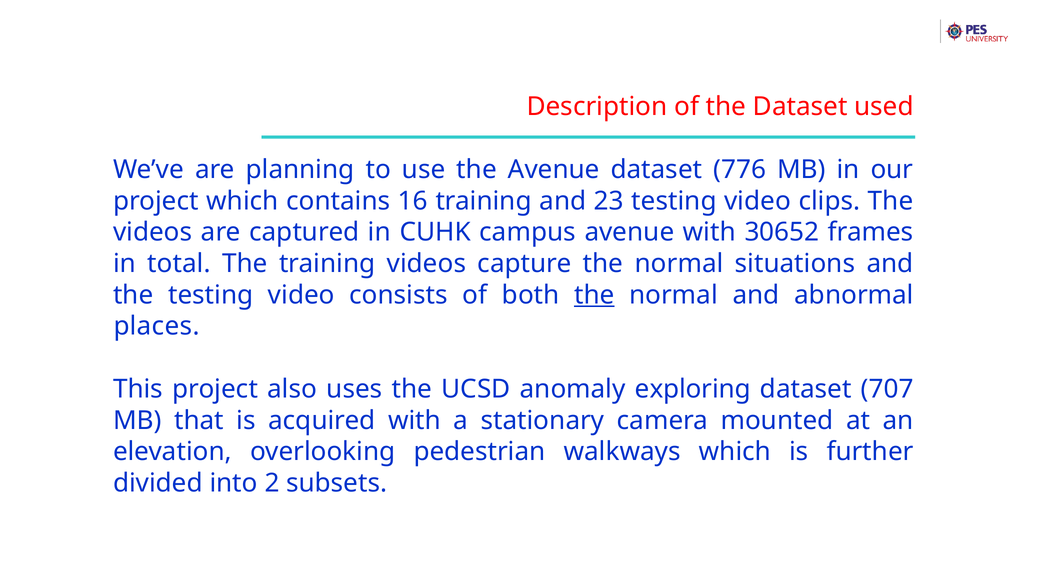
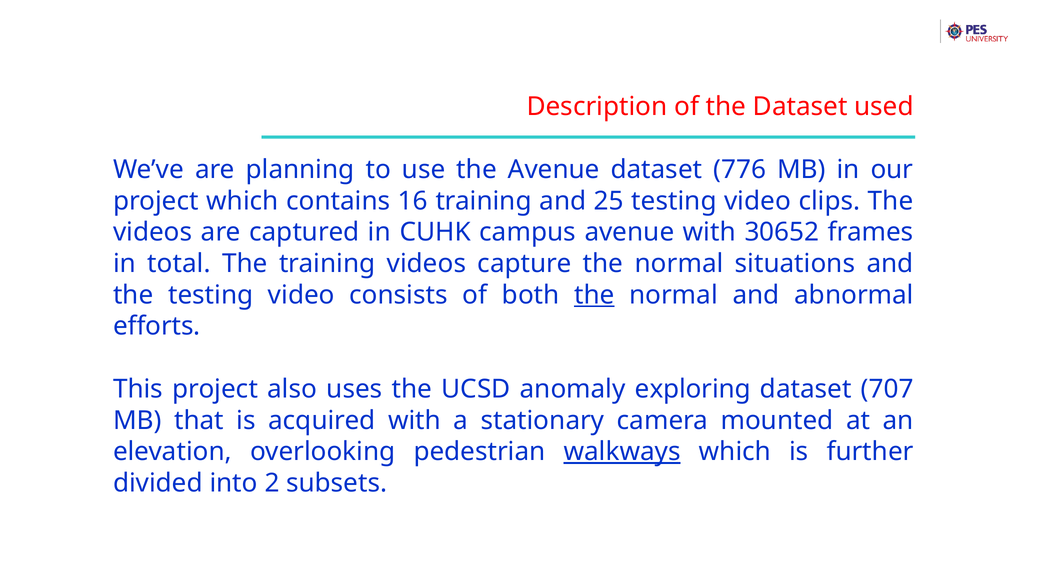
23: 23 -> 25
places: places -> efforts
walkways underline: none -> present
